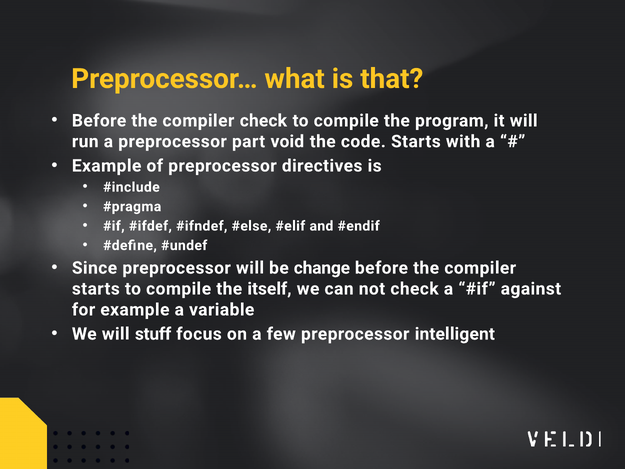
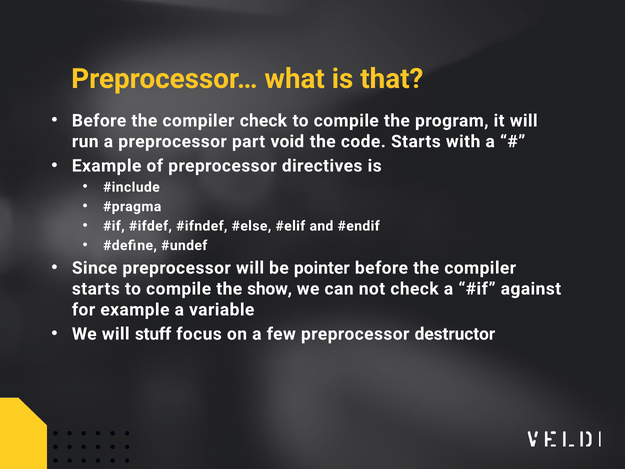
change: change -> pointer
itself: itself -> show
intelligent: intelligent -> destructor
